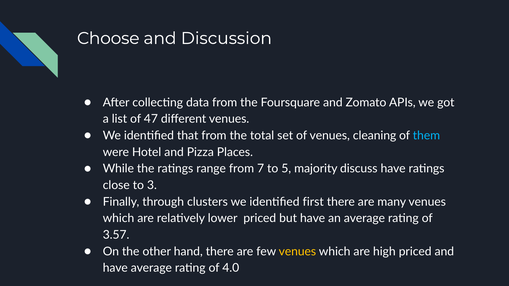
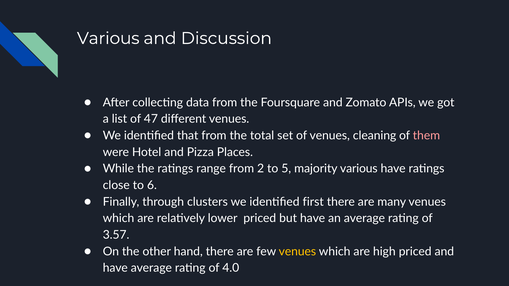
Choose at (108, 38): Choose -> Various
them colour: light blue -> pink
7: 7 -> 2
majority discuss: discuss -> various
3: 3 -> 6
